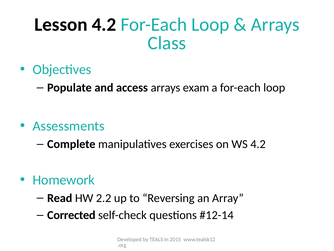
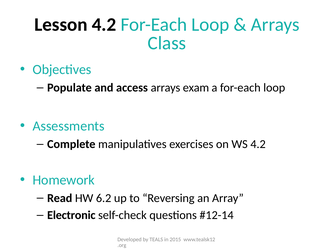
2.2: 2.2 -> 6.2
Corrected: Corrected -> Electronic
